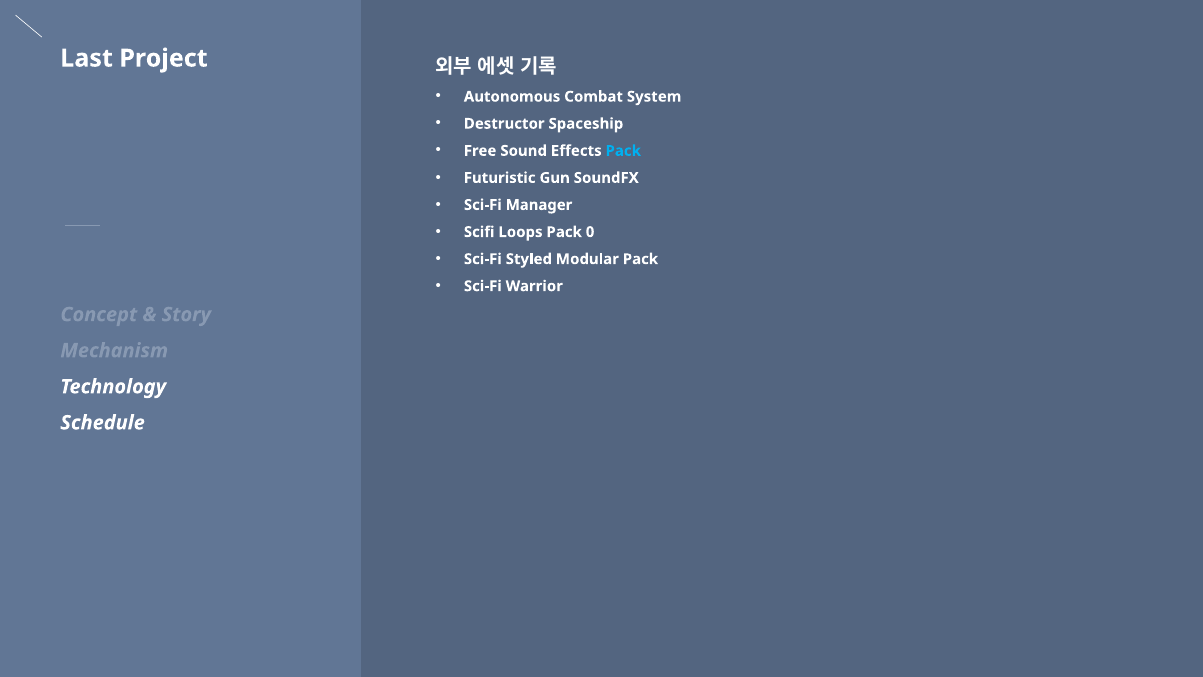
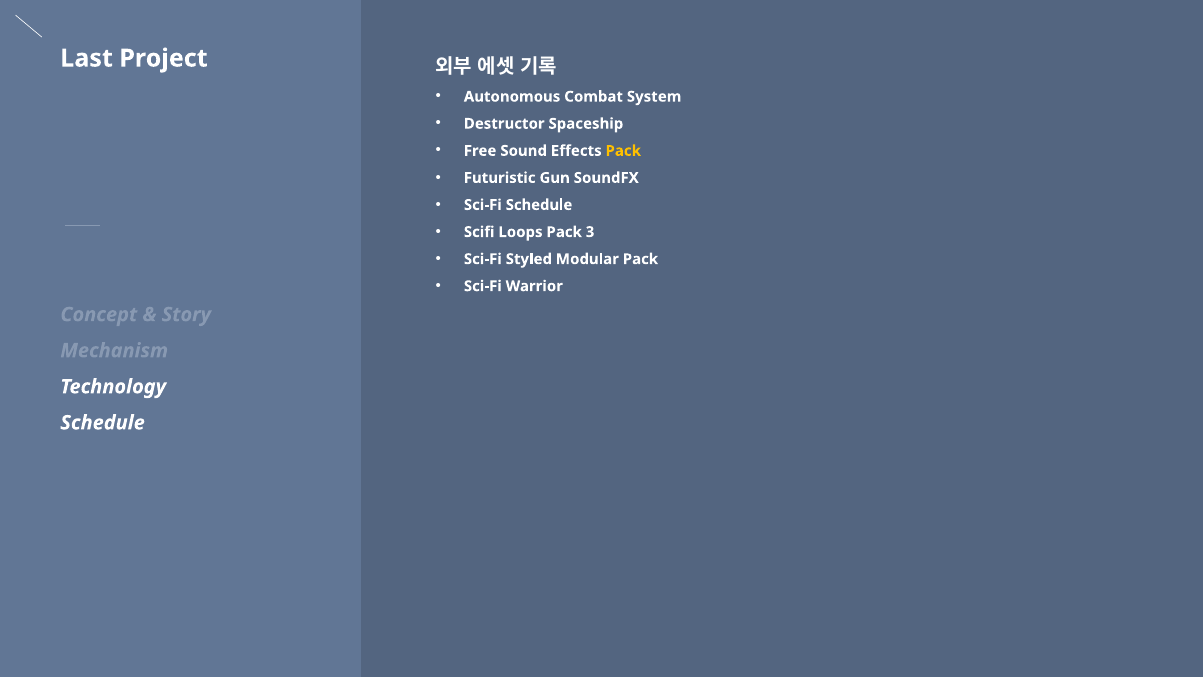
Pack at (623, 151) colour: light blue -> yellow
Sci-Fi Manager: Manager -> Schedule
0: 0 -> 3
